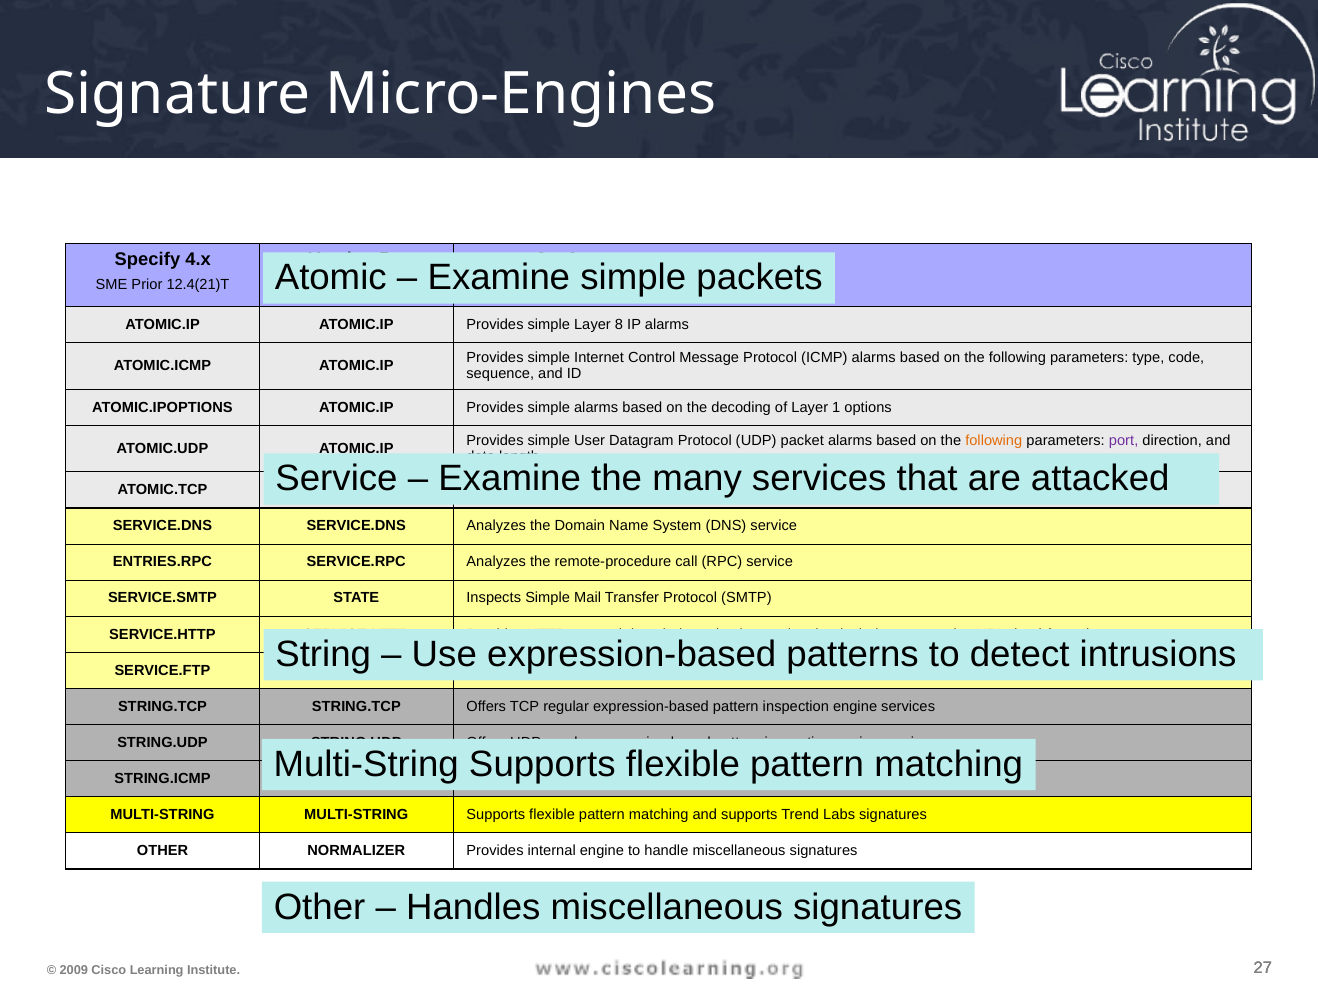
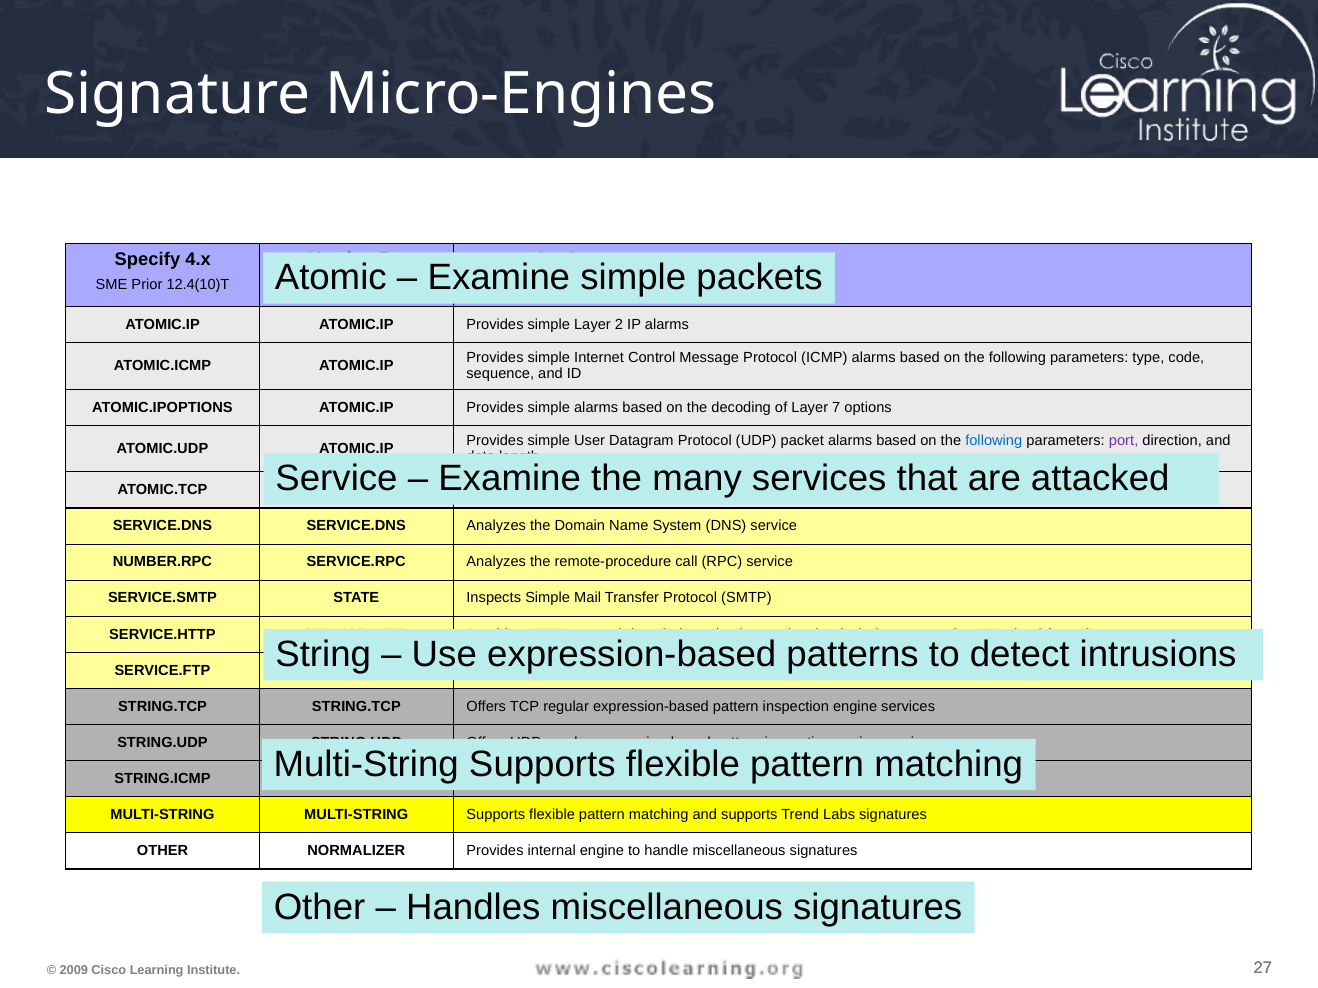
12.4(21)T: 12.4(21)T -> 12.4(10)T
8: 8 -> 2
1: 1 -> 7
following at (994, 441) colour: orange -> blue
ENTRIES.RPC: ENTRIES.RPC -> NUMBER.RPC
